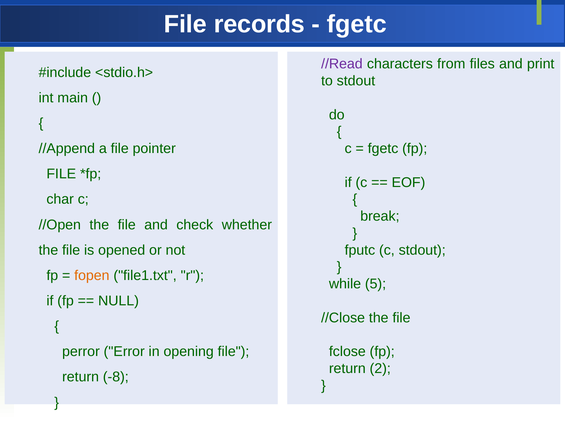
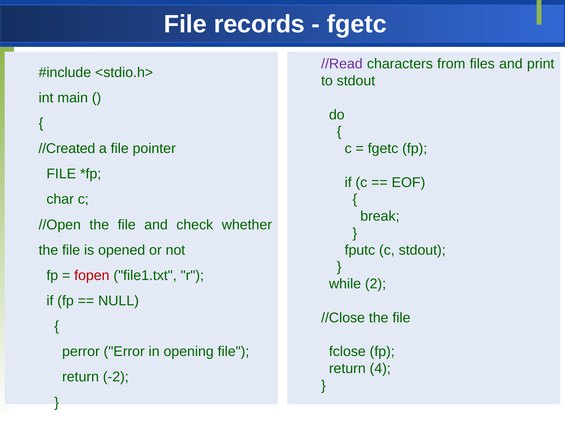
//Append: //Append -> //Created
fopen colour: orange -> red
5: 5 -> 2
2: 2 -> 4
-8: -8 -> -2
